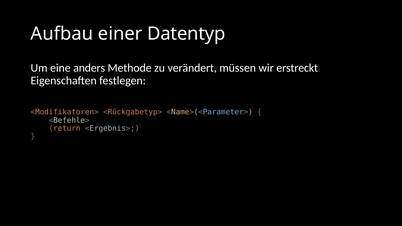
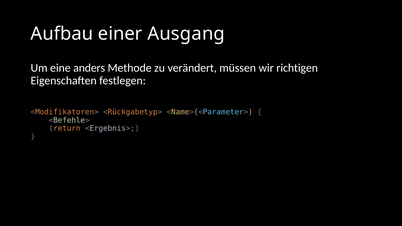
Datentyp: Datentyp -> Ausgang
erstreckt: erstreckt -> richtigen
